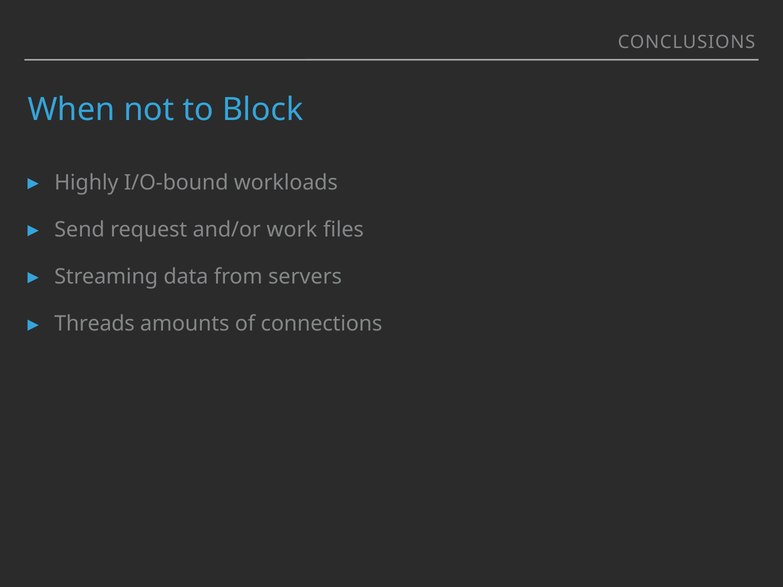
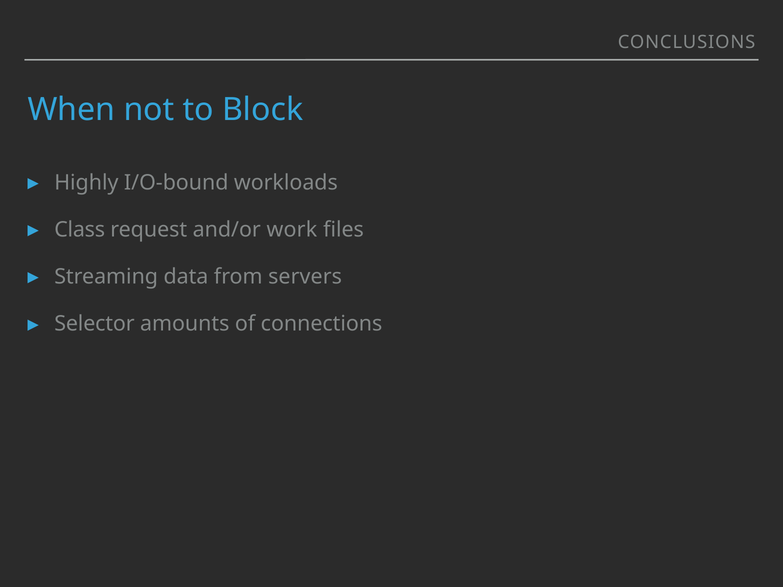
Send: Send -> Class
Threads: Threads -> Selector
